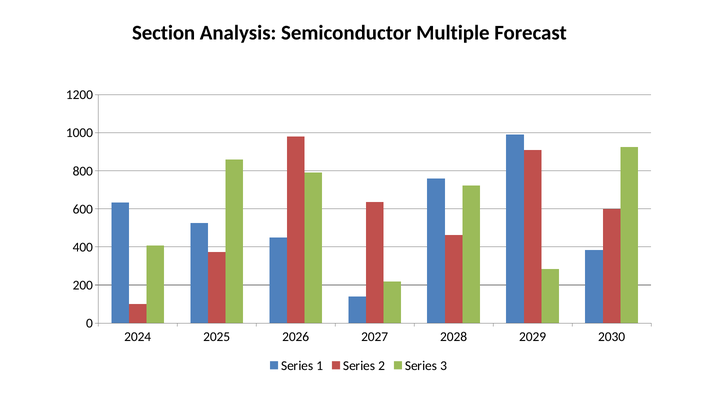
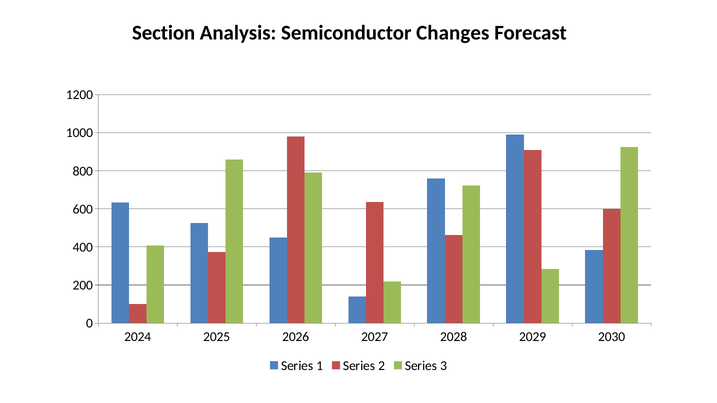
Multiple: Multiple -> Changes
